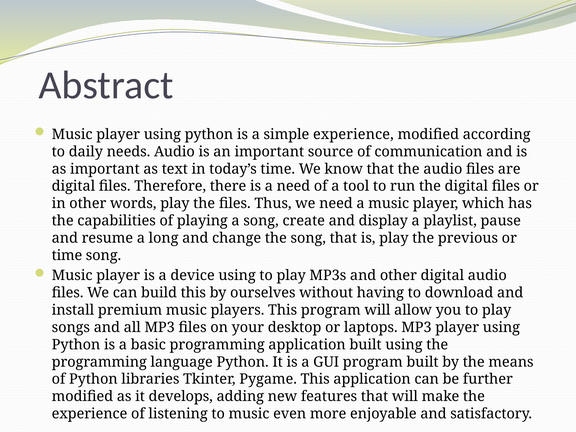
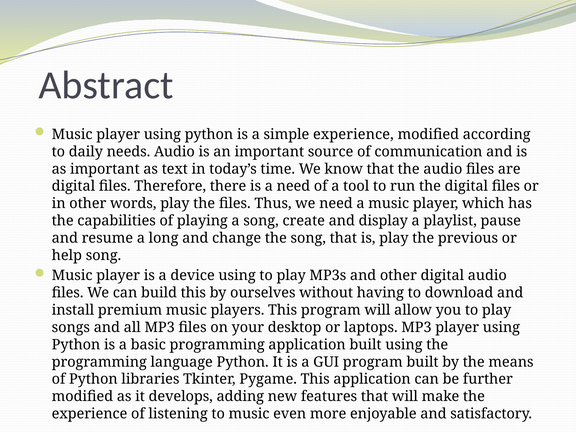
time at (67, 255): time -> help
